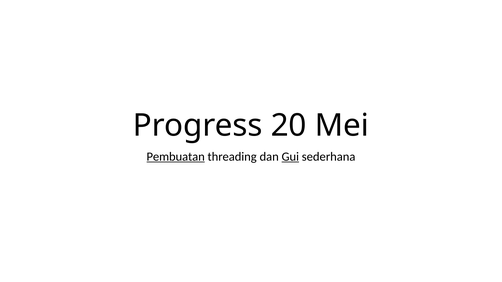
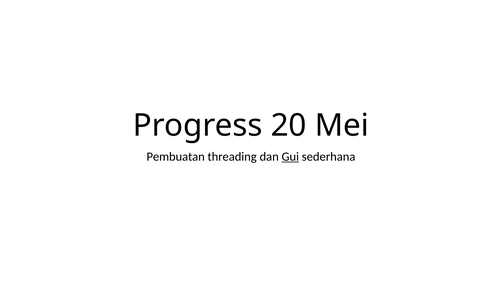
Pembuatan underline: present -> none
